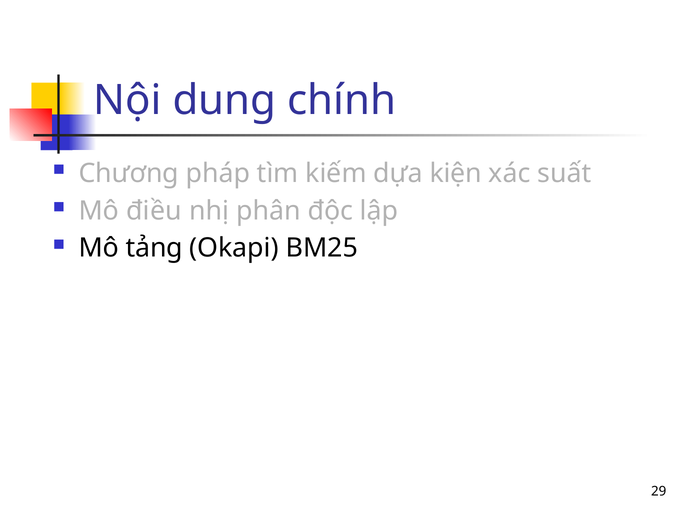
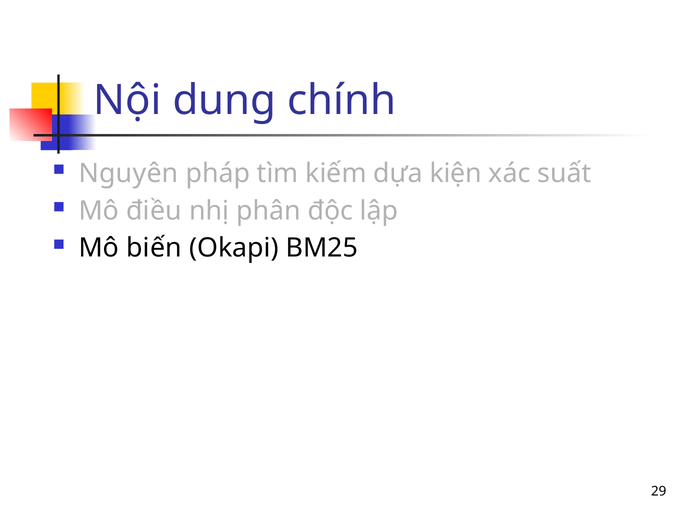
Chương: Chương -> Nguyên
tảng: tảng -> biến
